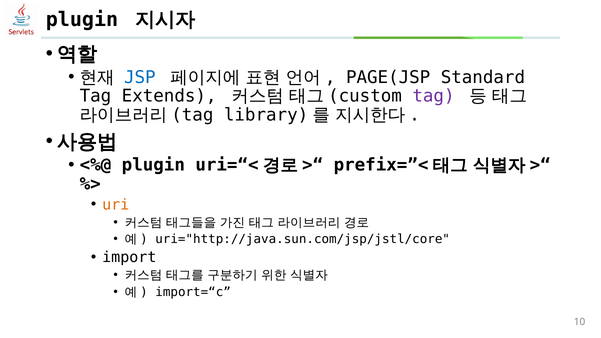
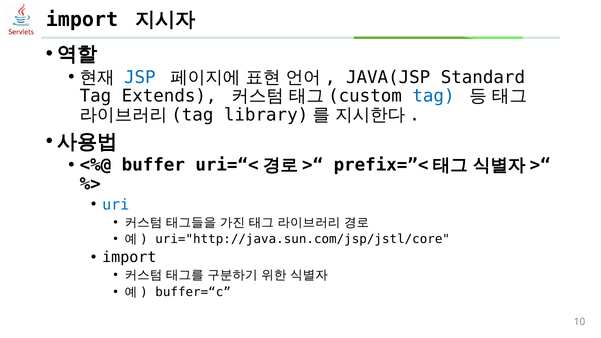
plugin at (82, 19): plugin -> import
PAGE(JSP: PAGE(JSP -> JAVA(JSP
tag at (433, 96) colour: purple -> blue
plugin at (153, 165): plugin -> buffer
uri colour: orange -> blue
import=“c: import=“c -> buffer=“c
